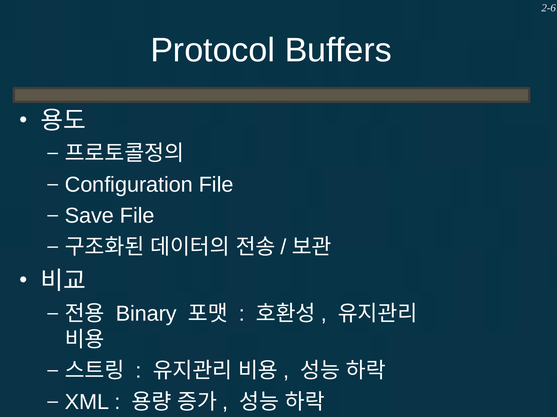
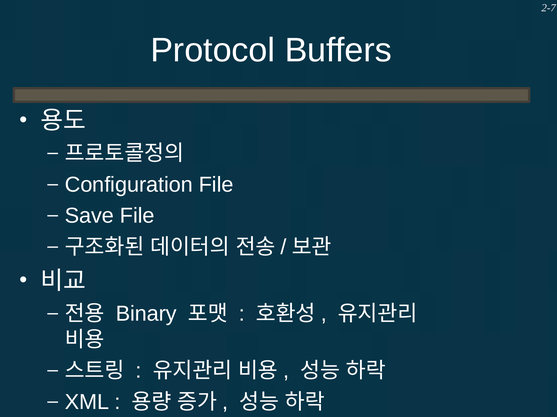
2-6: 2-6 -> 2-7
